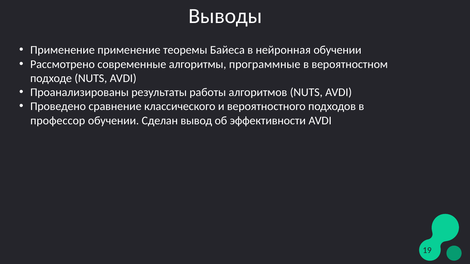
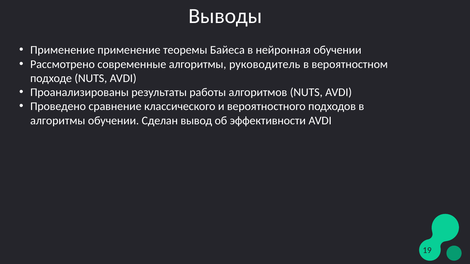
программные: программные -> руководитель
профессор at (58, 121): профессор -> алгоритмы
